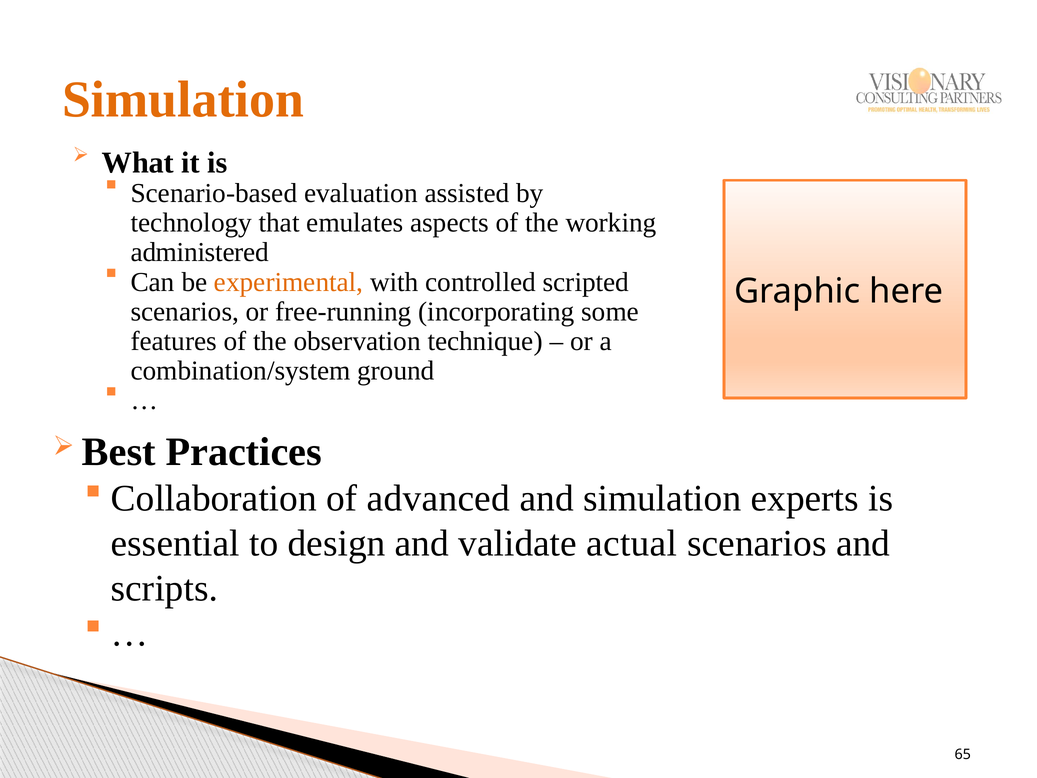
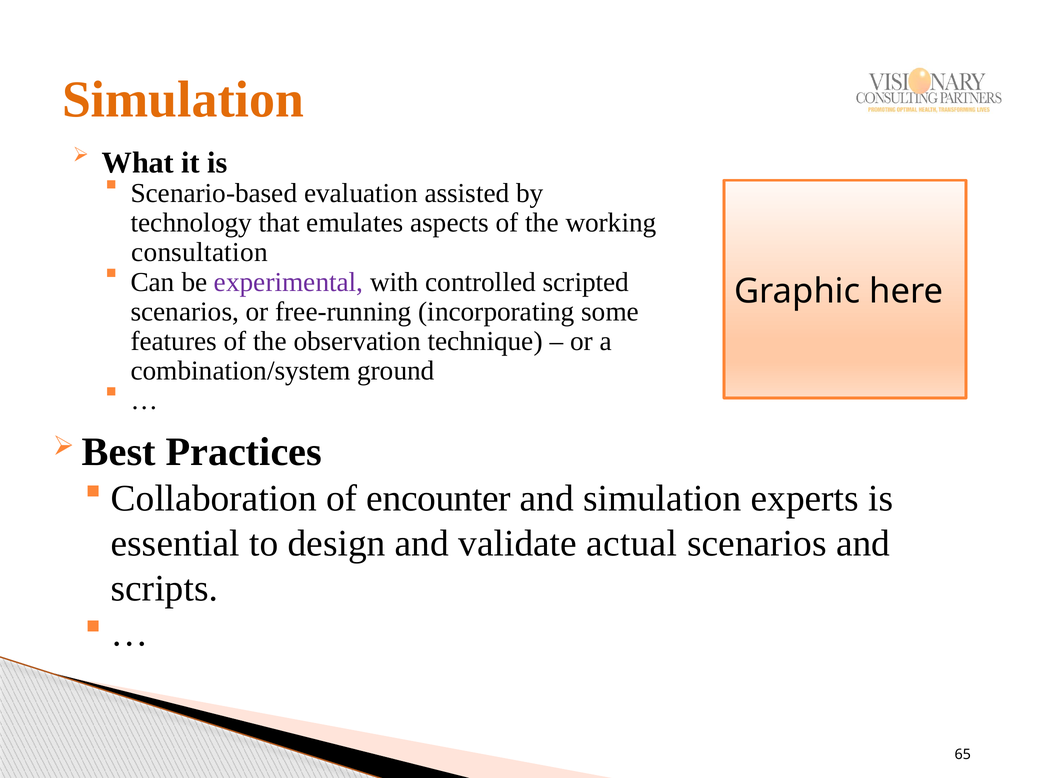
administered: administered -> consultation
experimental colour: orange -> purple
advanced: advanced -> encounter
